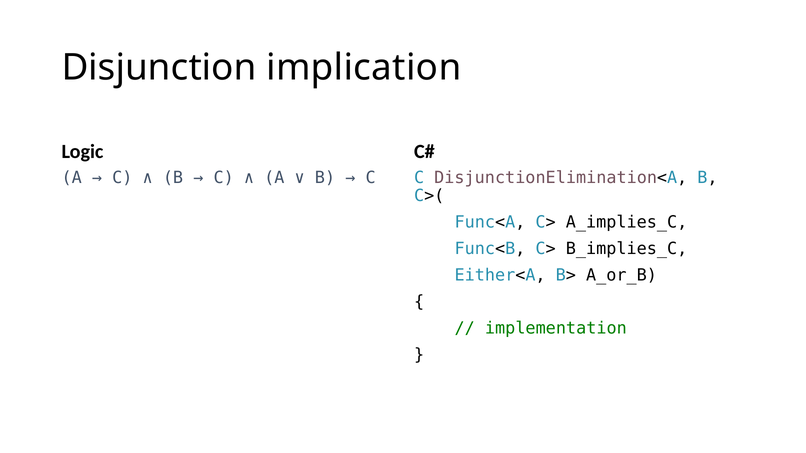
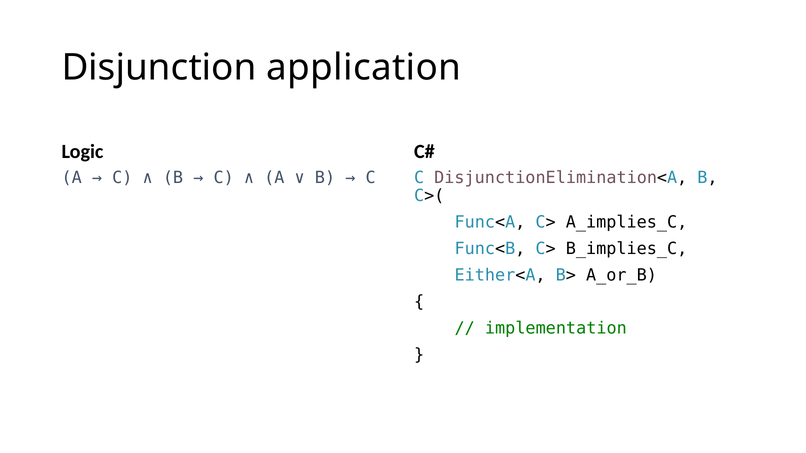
implication: implication -> application
